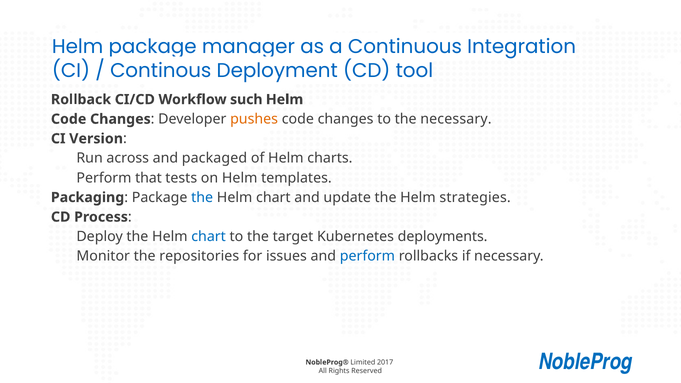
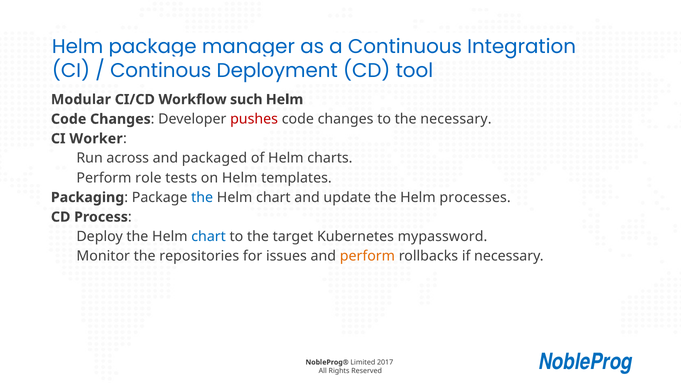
Rollback: Rollback -> Modular
pushes colour: orange -> red
Version: Version -> Worker
that: that -> role
strategies: strategies -> processes
deployments: deployments -> mypassword
perform at (367, 256) colour: blue -> orange
